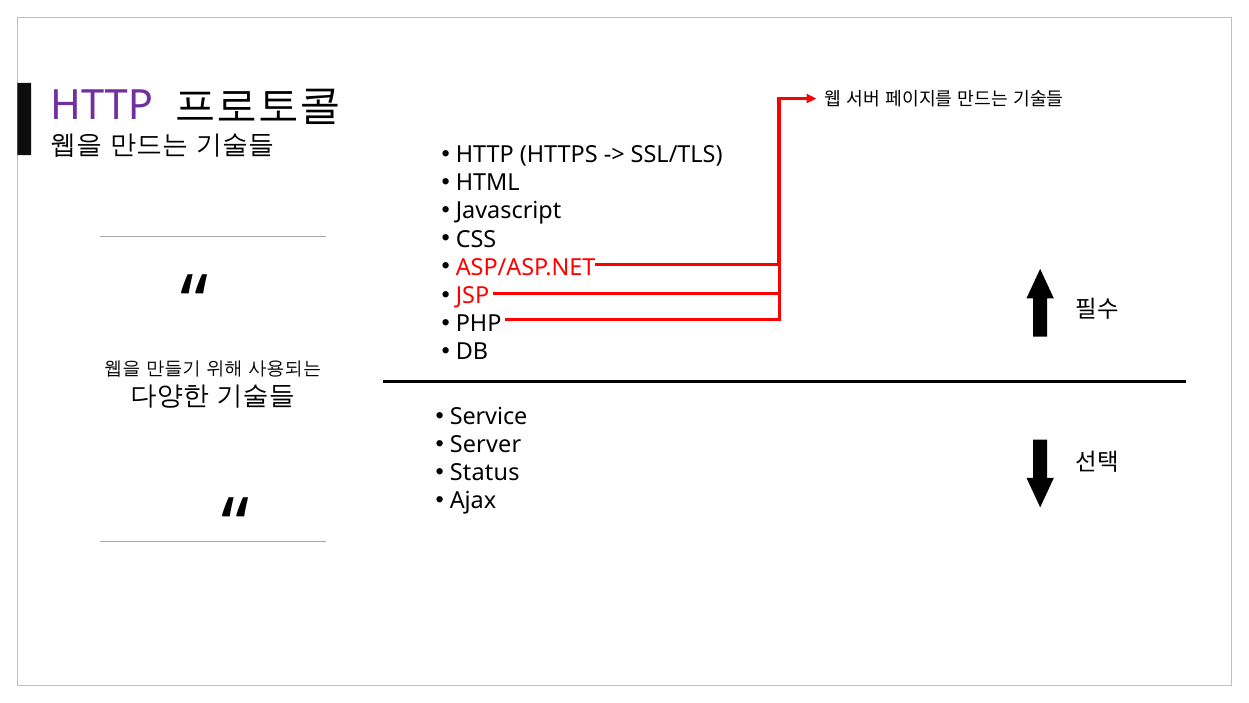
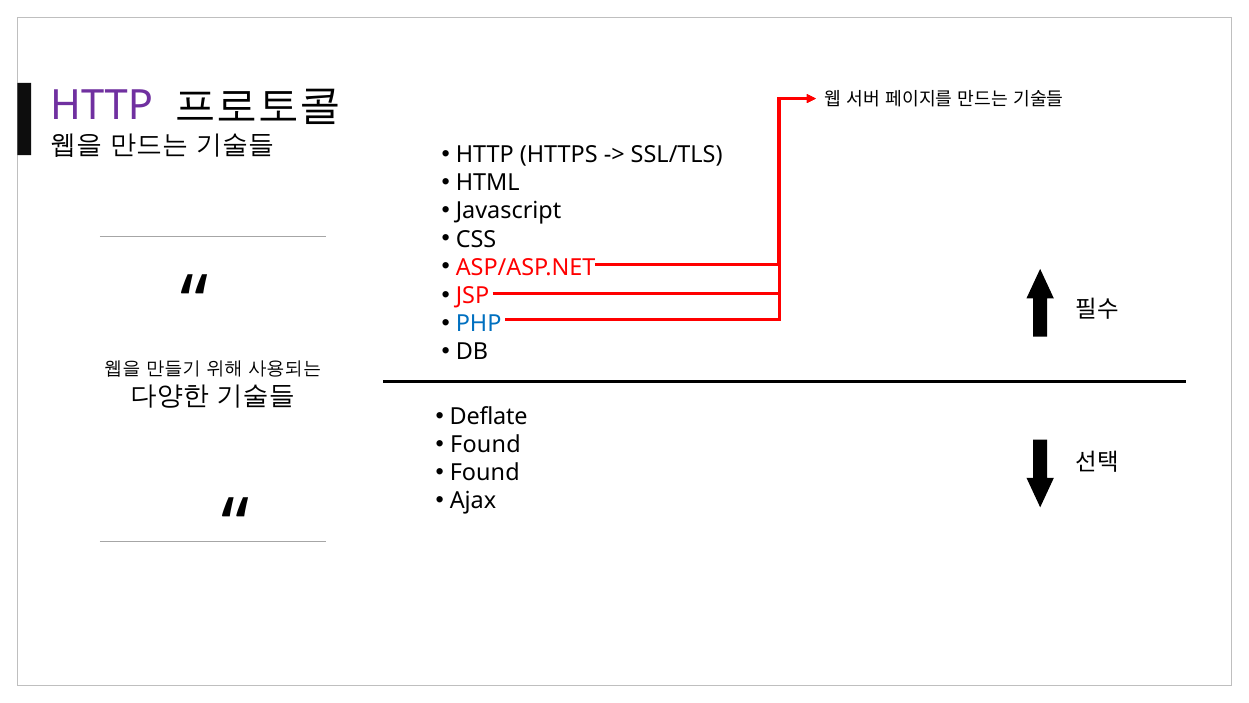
PHP colour: black -> blue
Service: Service -> Deflate
Server at (486, 445): Server -> Found
Status at (485, 473): Status -> Found
